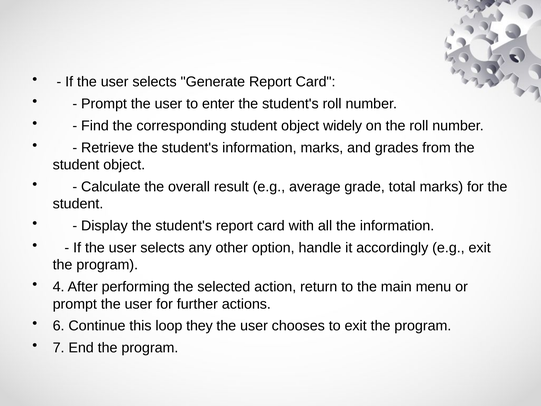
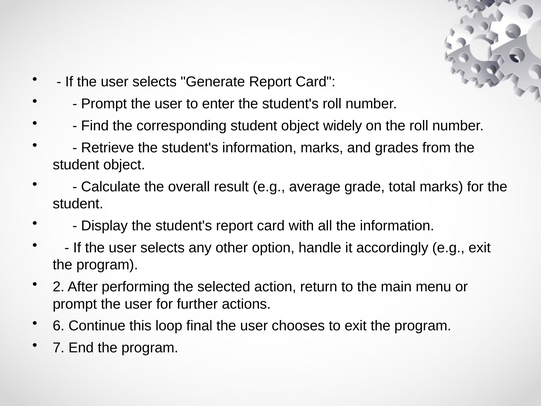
4: 4 -> 2
they: they -> final
